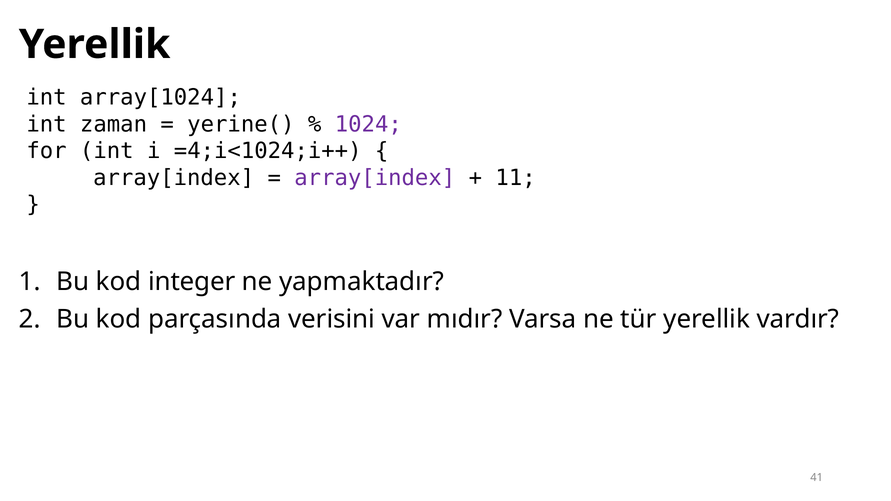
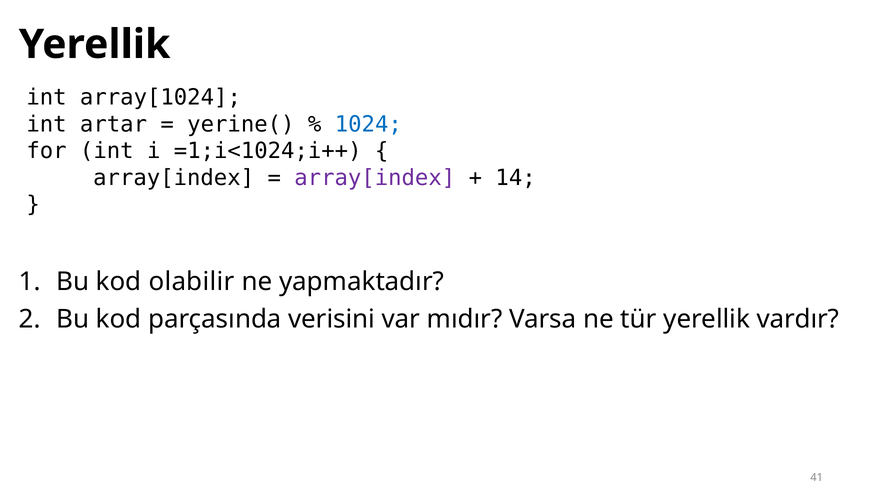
zaman: zaman -> artar
1024 colour: purple -> blue
=4;i<1024;i++: =4;i<1024;i++ -> =1;i<1024;i++
11: 11 -> 14
integer: integer -> olabilir
